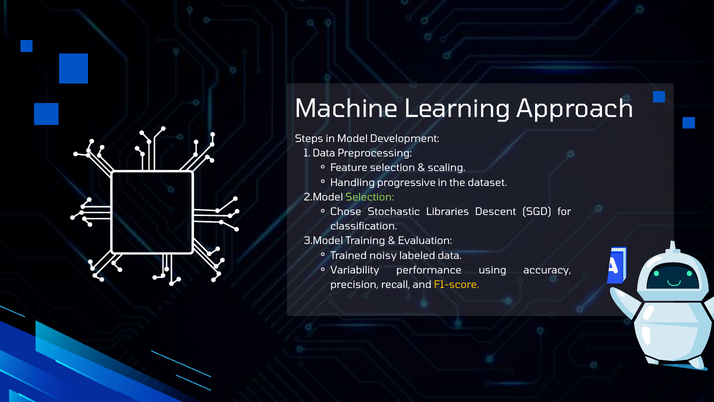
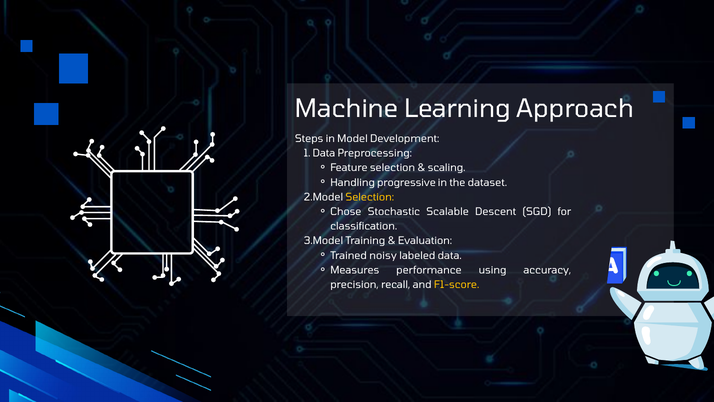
Selection at (370, 197) colour: light green -> yellow
Libraries: Libraries -> Scalable
Variability: Variability -> Measures
